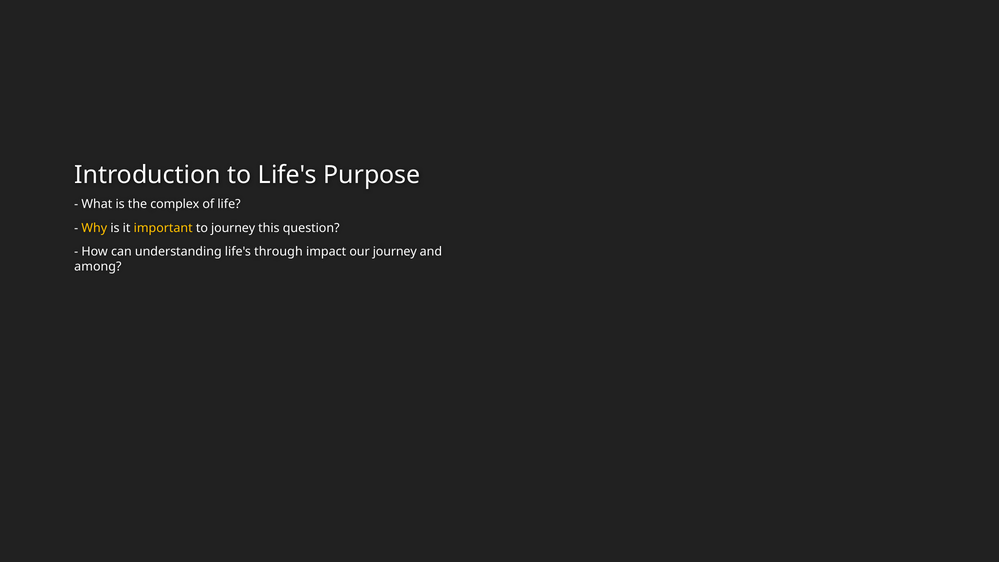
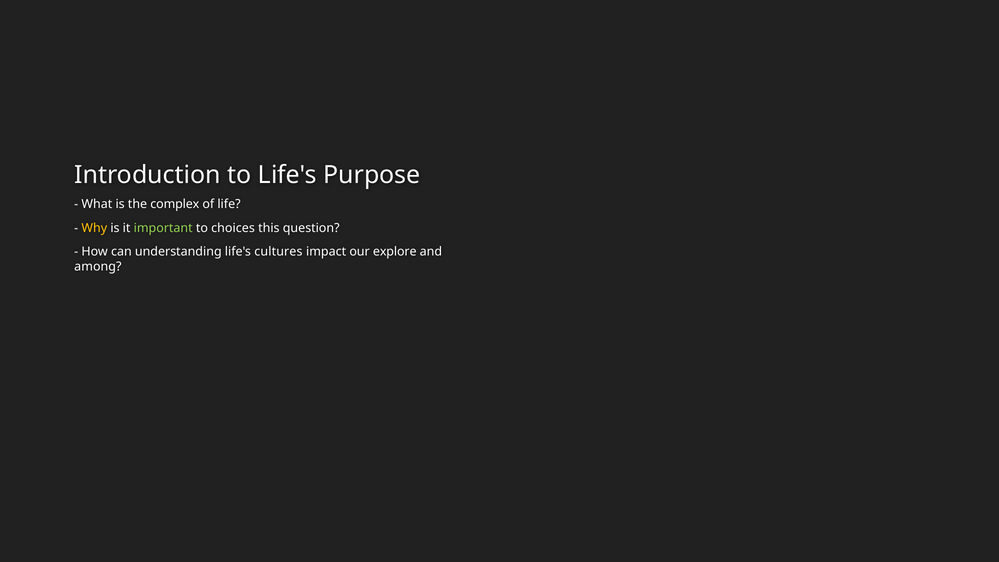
important colour: yellow -> light green
to journey: journey -> choices
through: through -> cultures
our journey: journey -> explore
